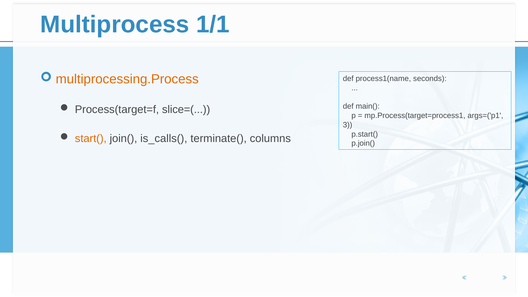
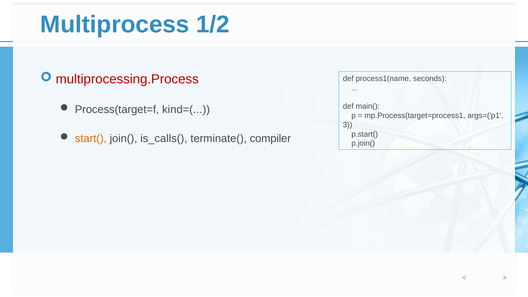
1/1: 1/1 -> 1/2
multiprocessing.Process colour: orange -> red
slice=(: slice=( -> kind=(
columns: columns -> compiler
